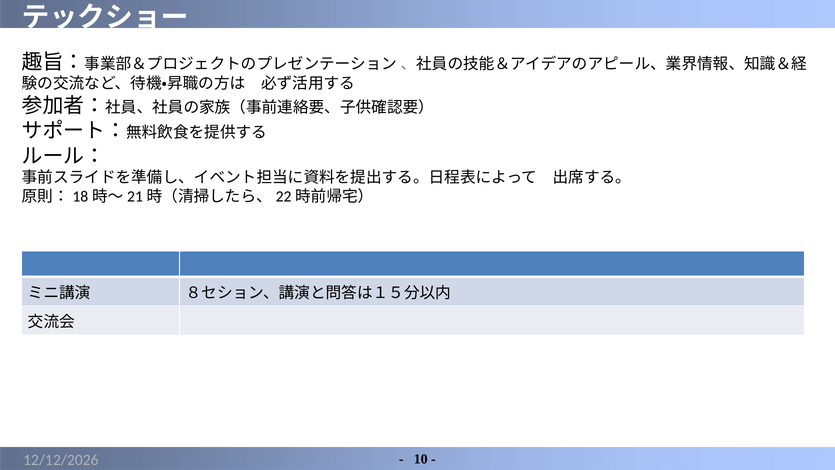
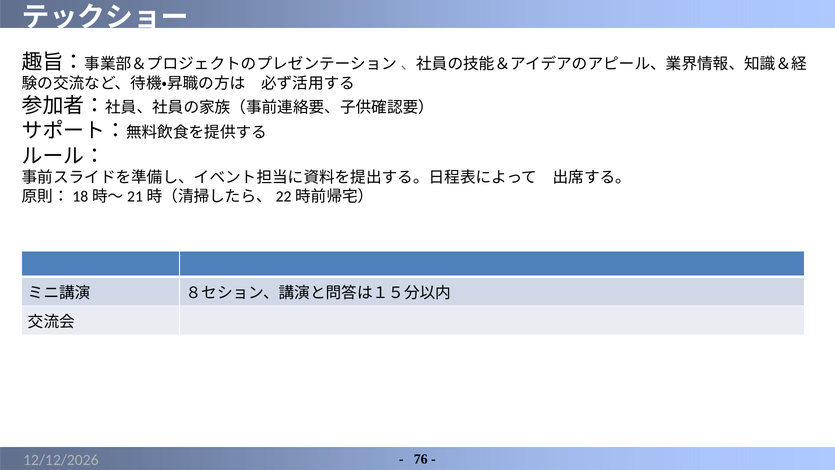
10: 10 -> 76
